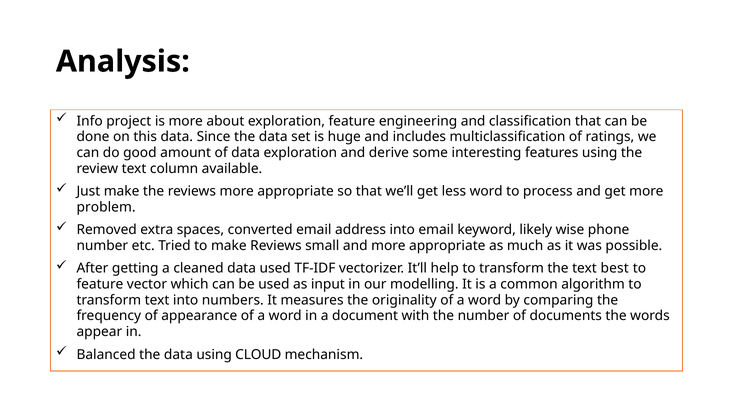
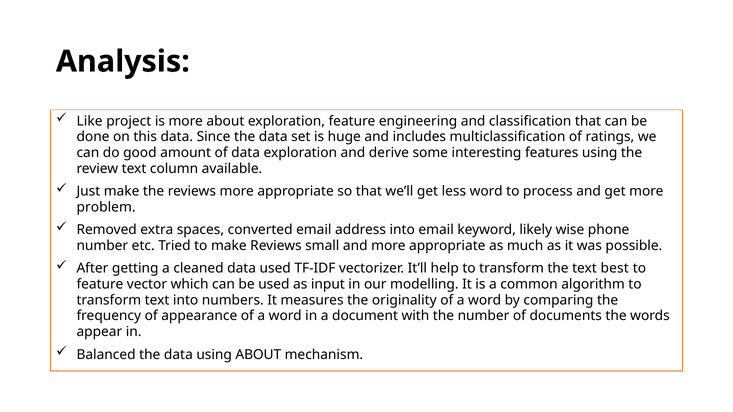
Info: Info -> Like
using CLOUD: CLOUD -> ABOUT
